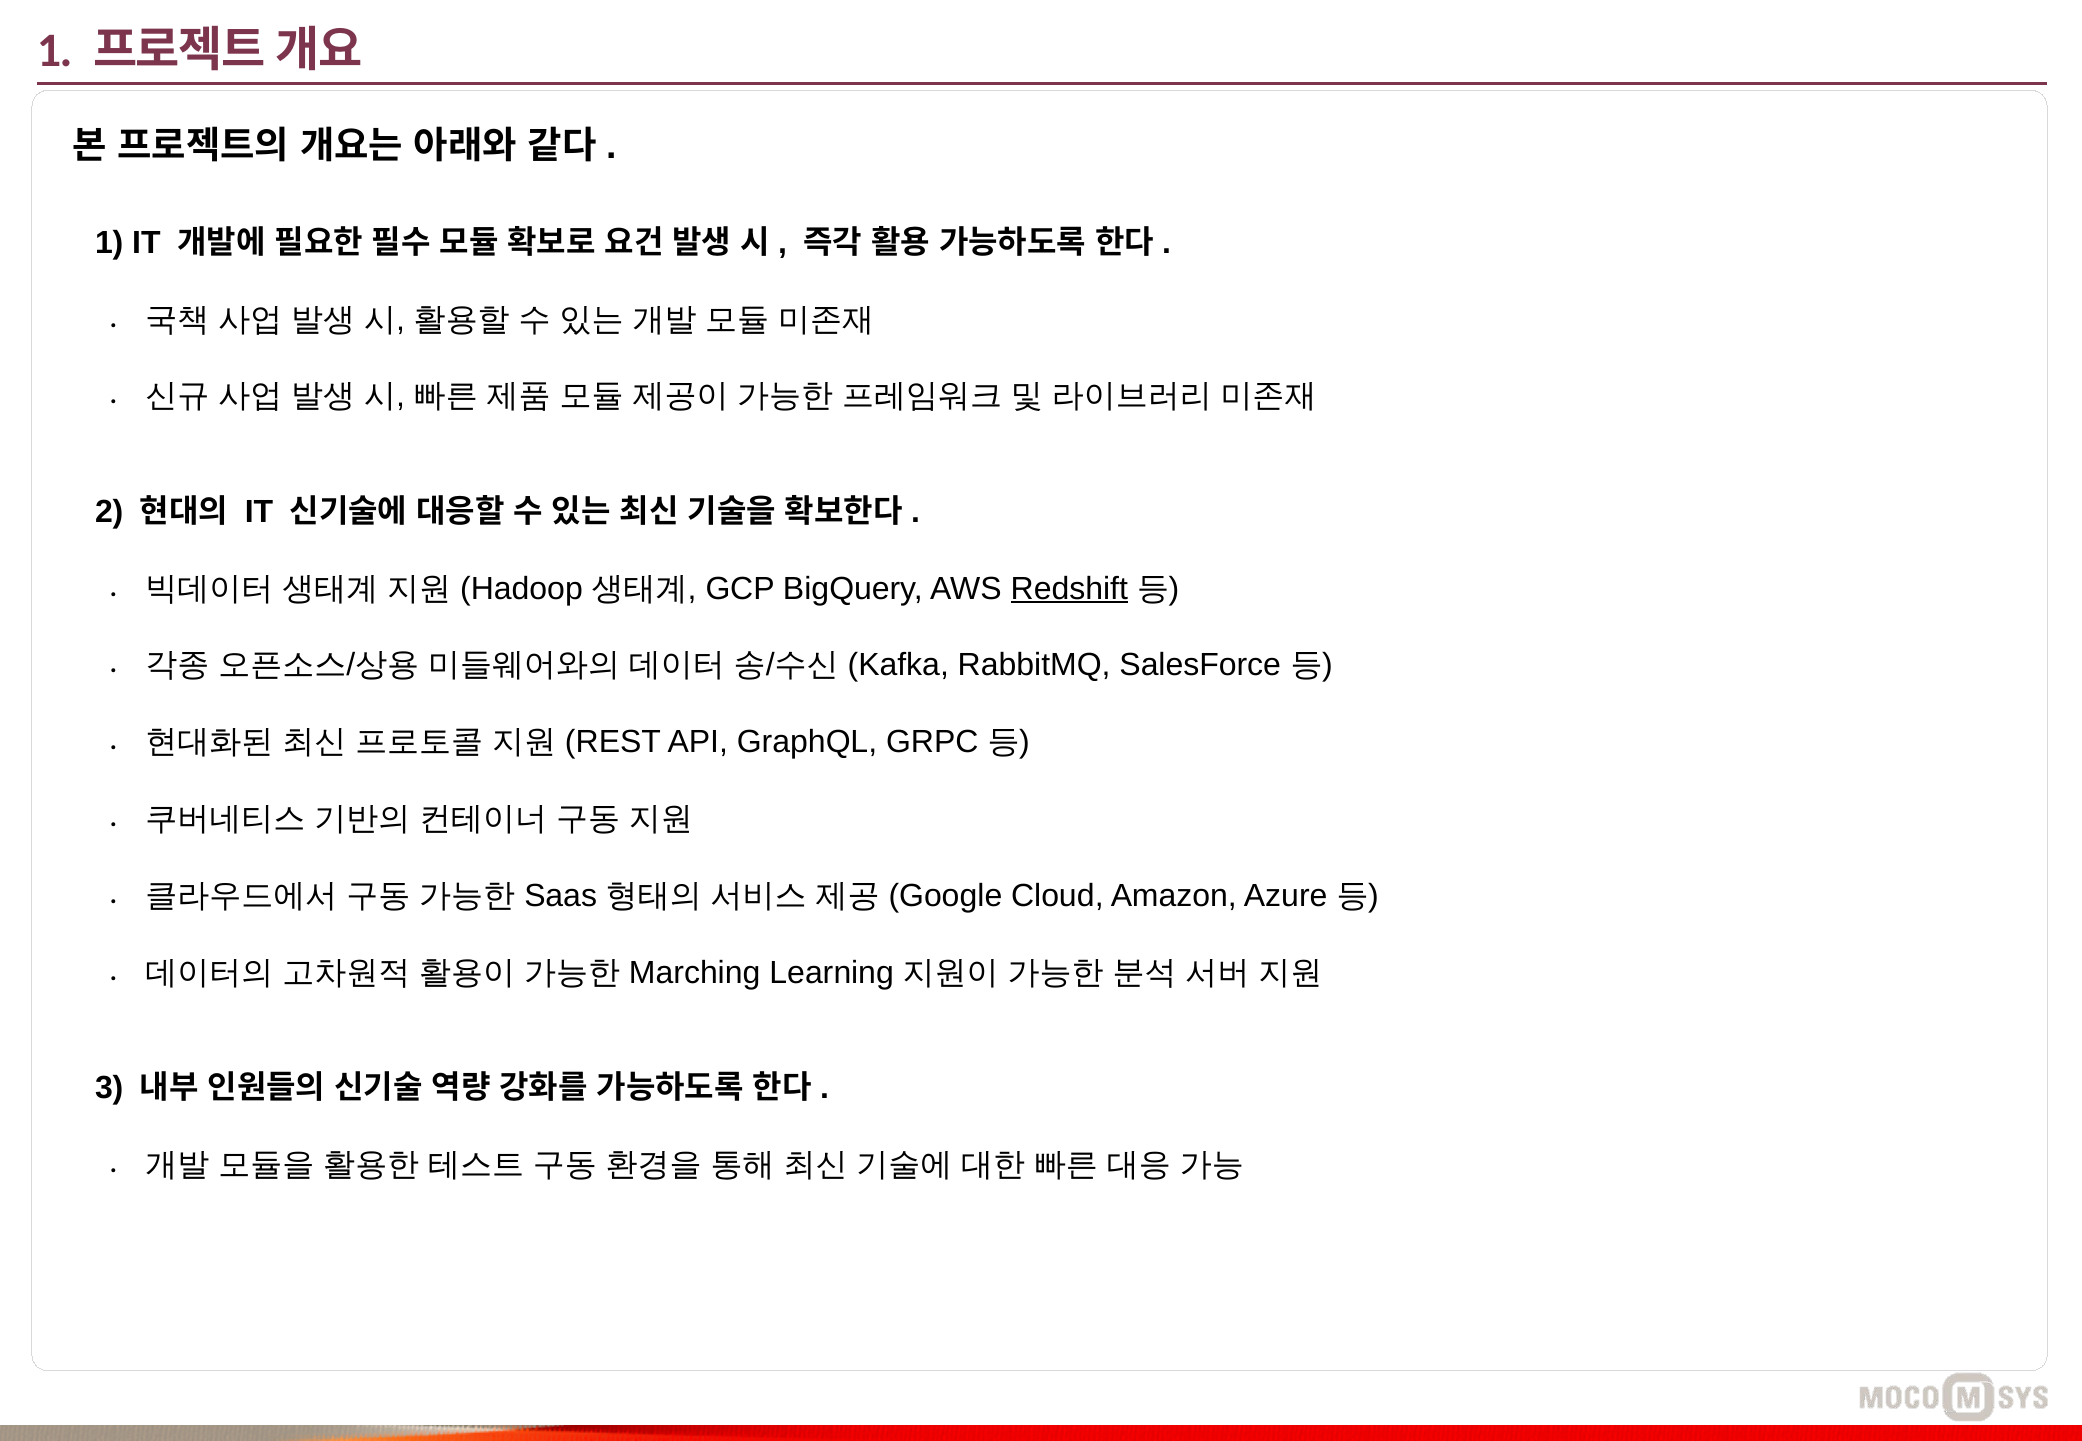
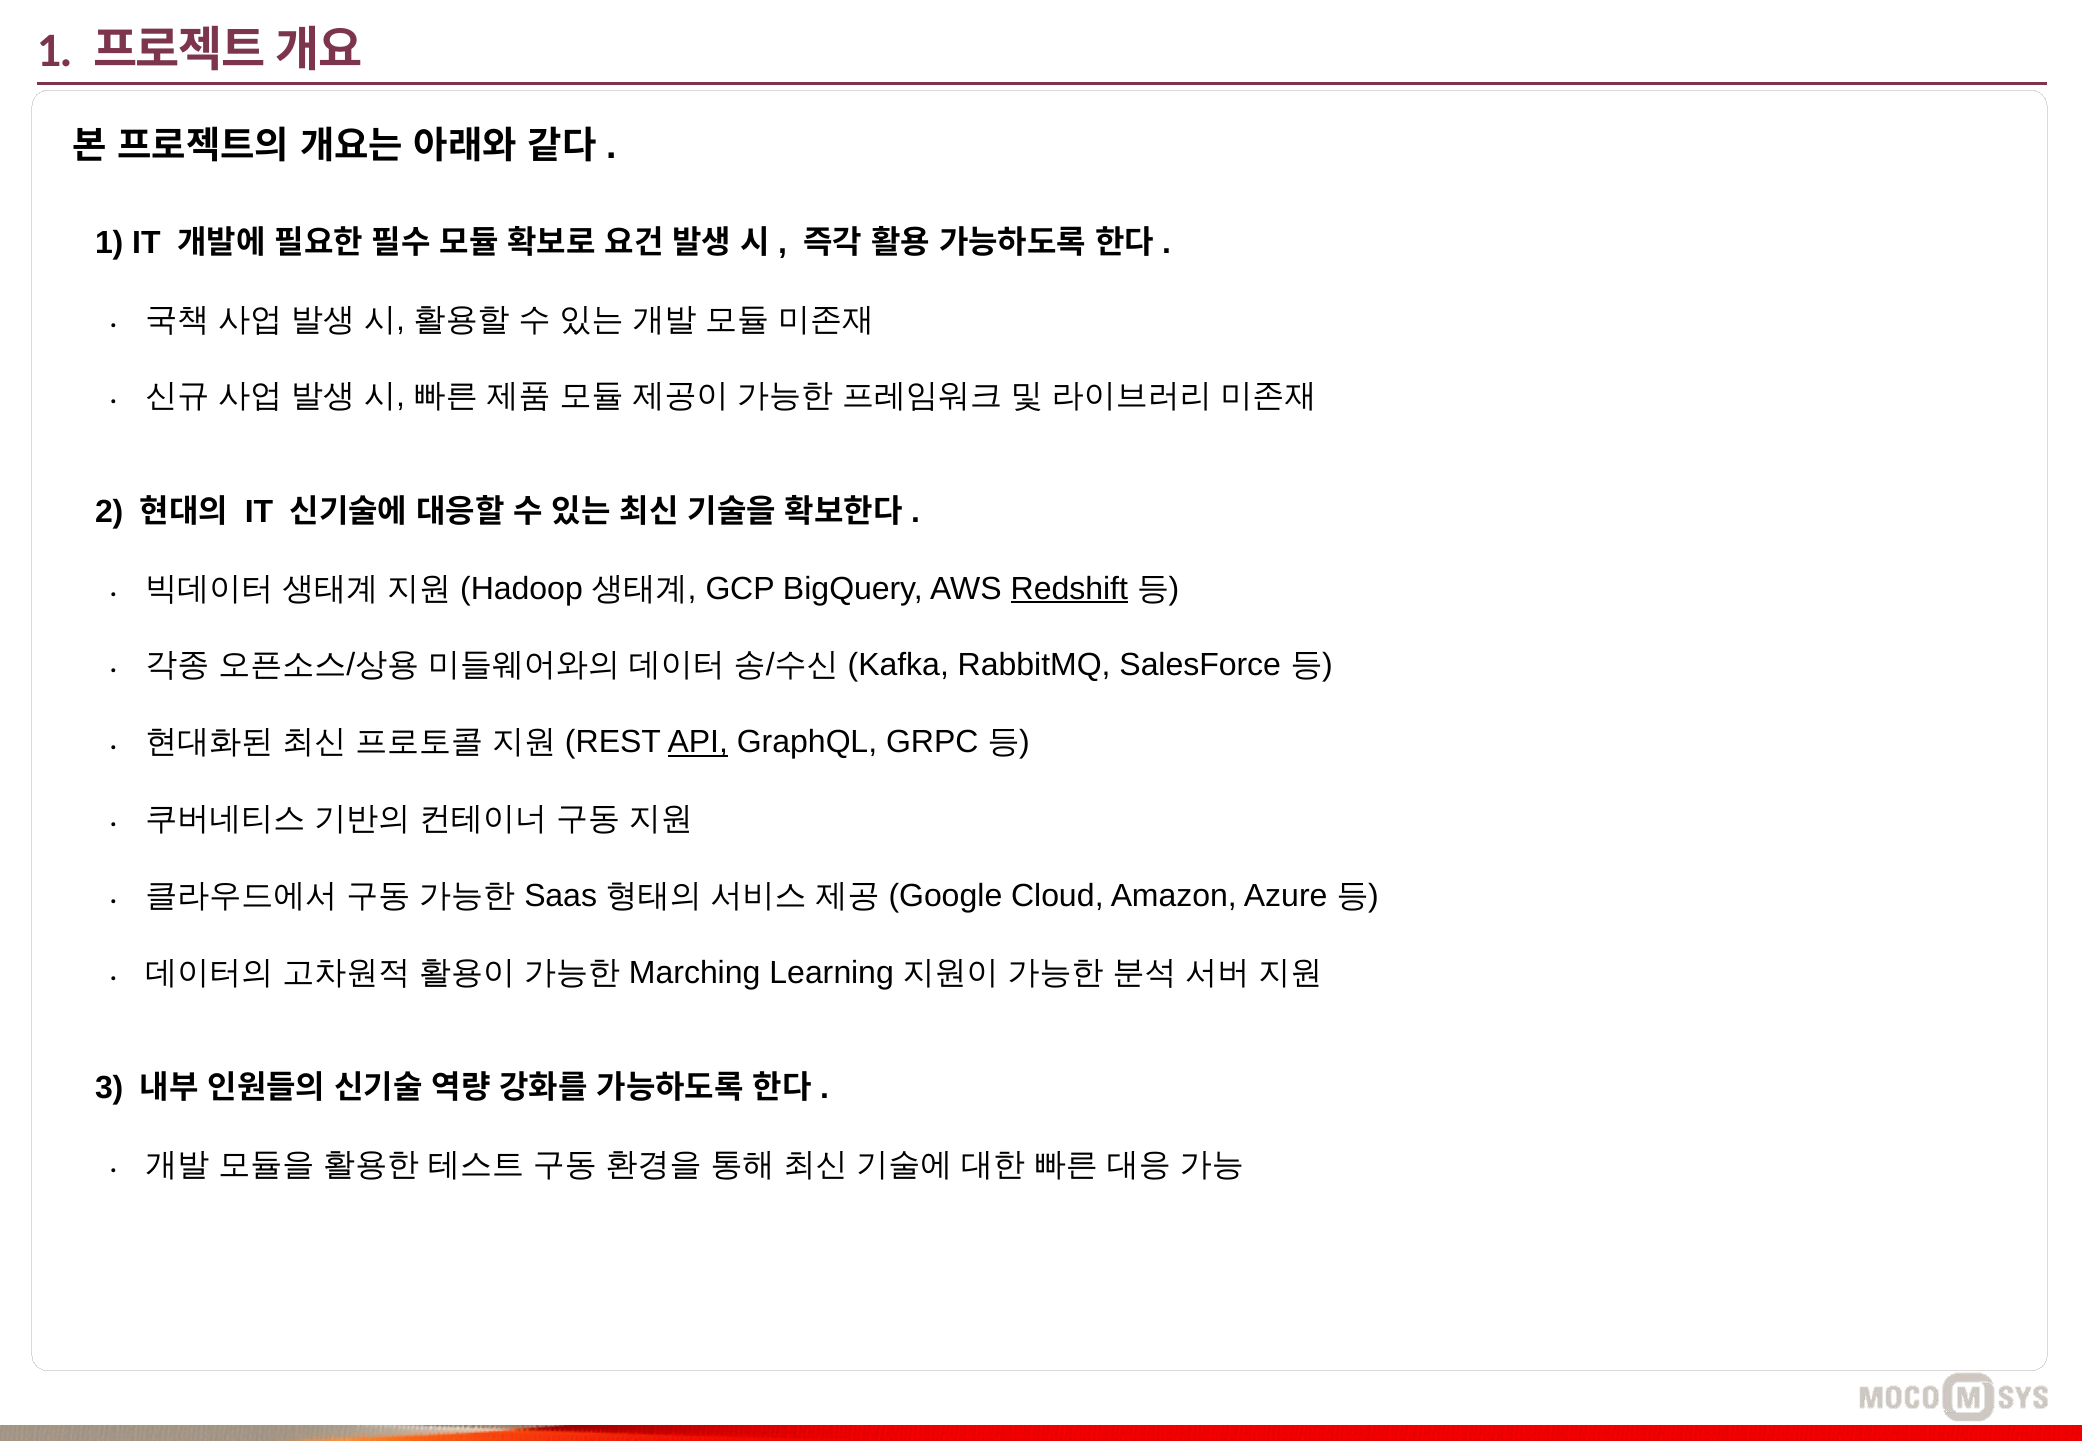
API underline: none -> present
